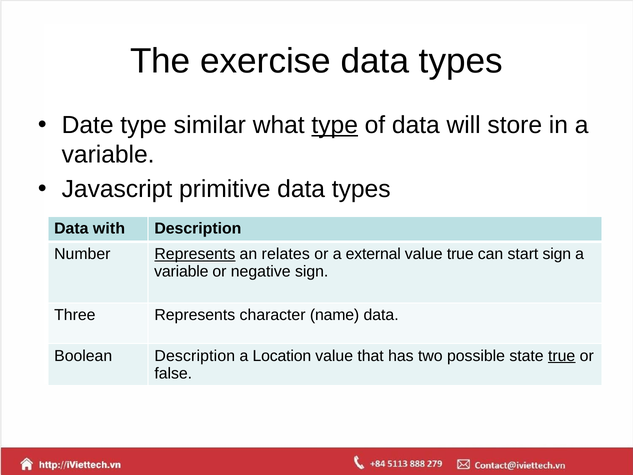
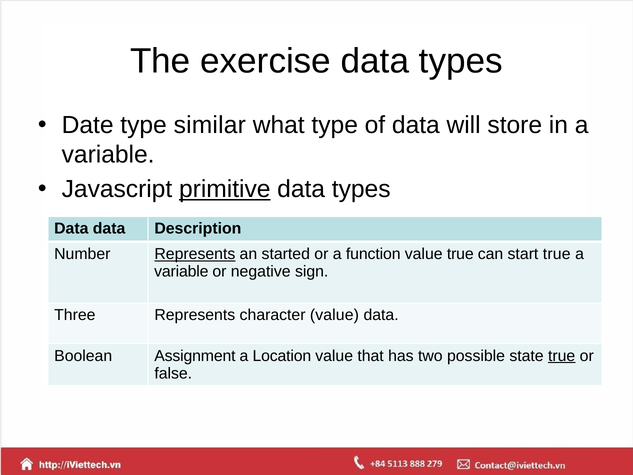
type at (335, 125) underline: present -> none
primitive underline: none -> present
Data with: with -> data
relates: relates -> started
external: external -> function
start sign: sign -> true
character name: name -> value
Boolean Description: Description -> Assignment
